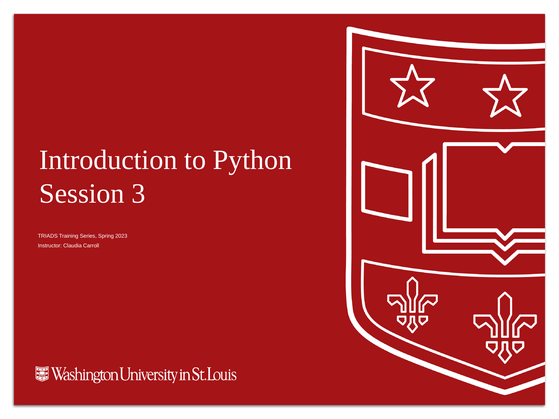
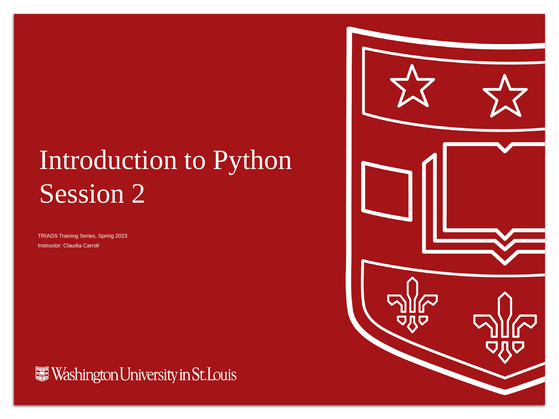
3: 3 -> 2
